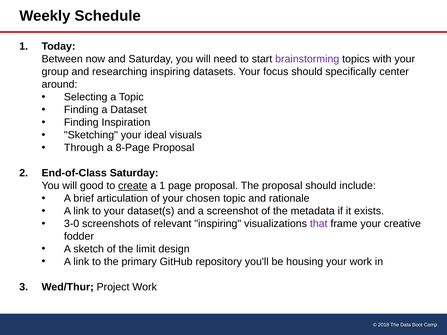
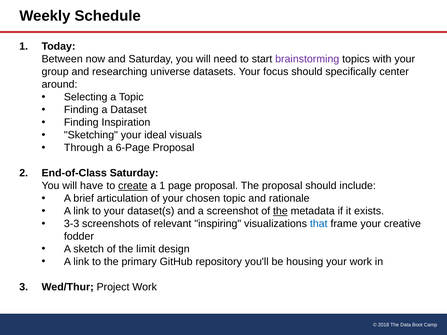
researching inspiring: inspiring -> universe
8-Page: 8-Page -> 6-Page
good: good -> have
the at (280, 211) underline: none -> present
3-0: 3-0 -> 3-3
that colour: purple -> blue
